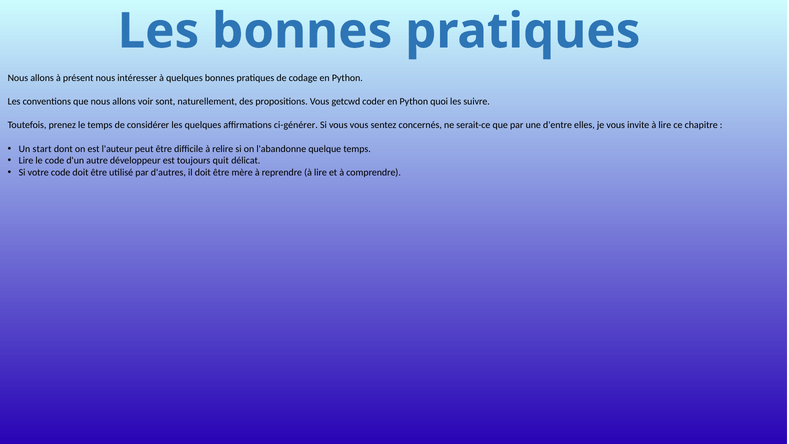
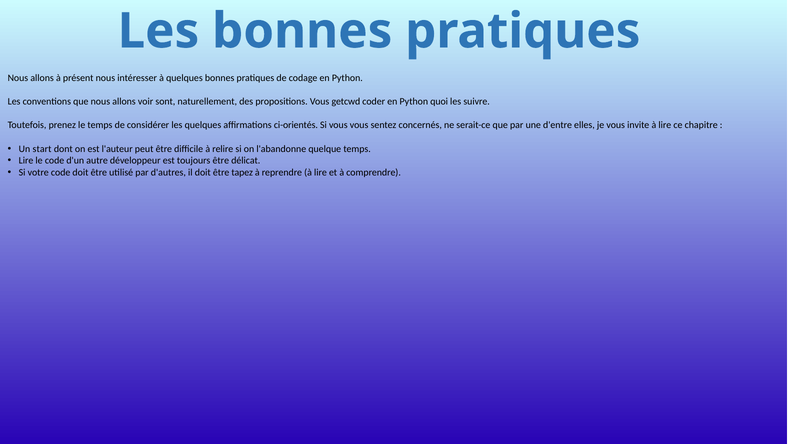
ci-générer: ci-générer -> ci-orientés
toujours quit: quit -> être
mère: mère -> tapez
